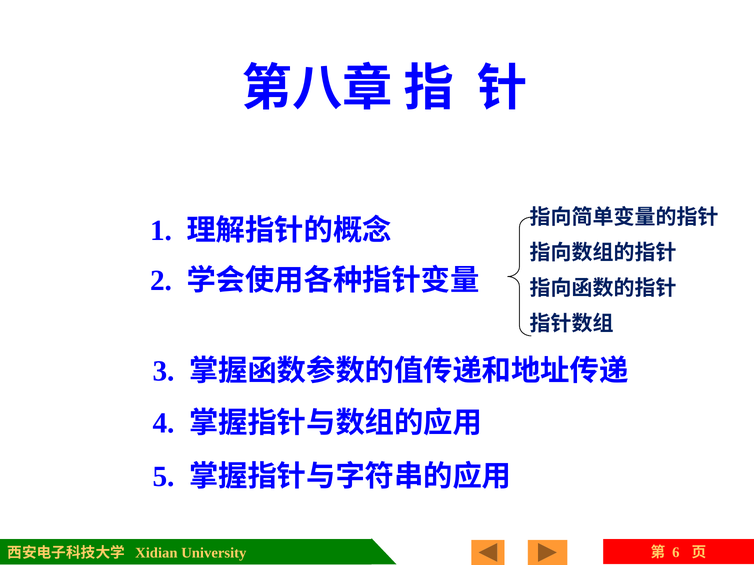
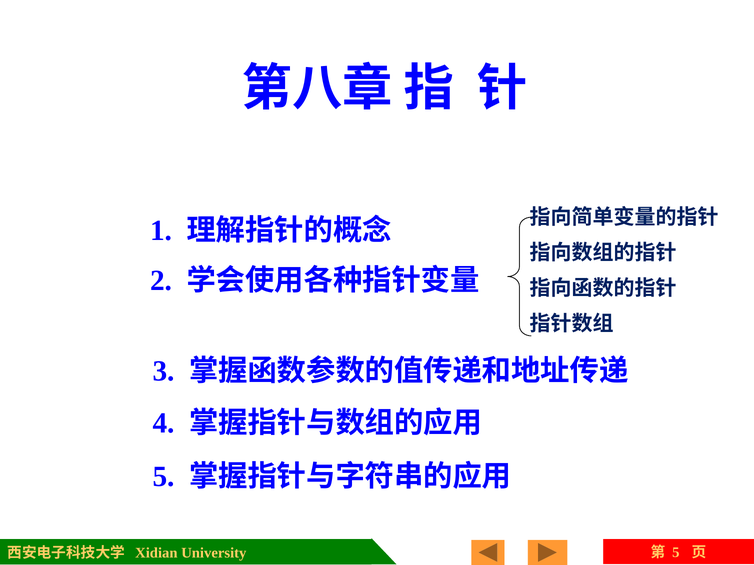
6 at (676, 553): 6 -> 5
